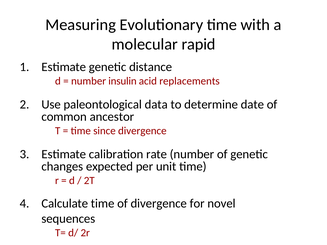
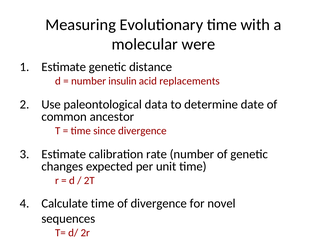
rapid: rapid -> were
